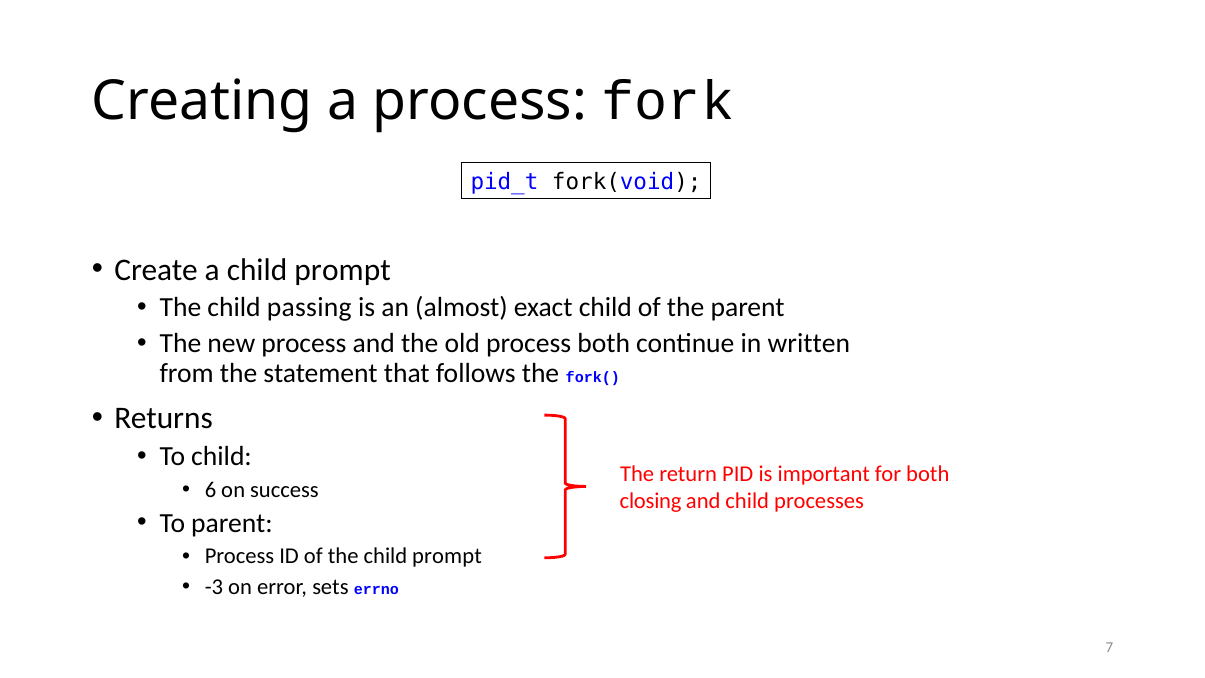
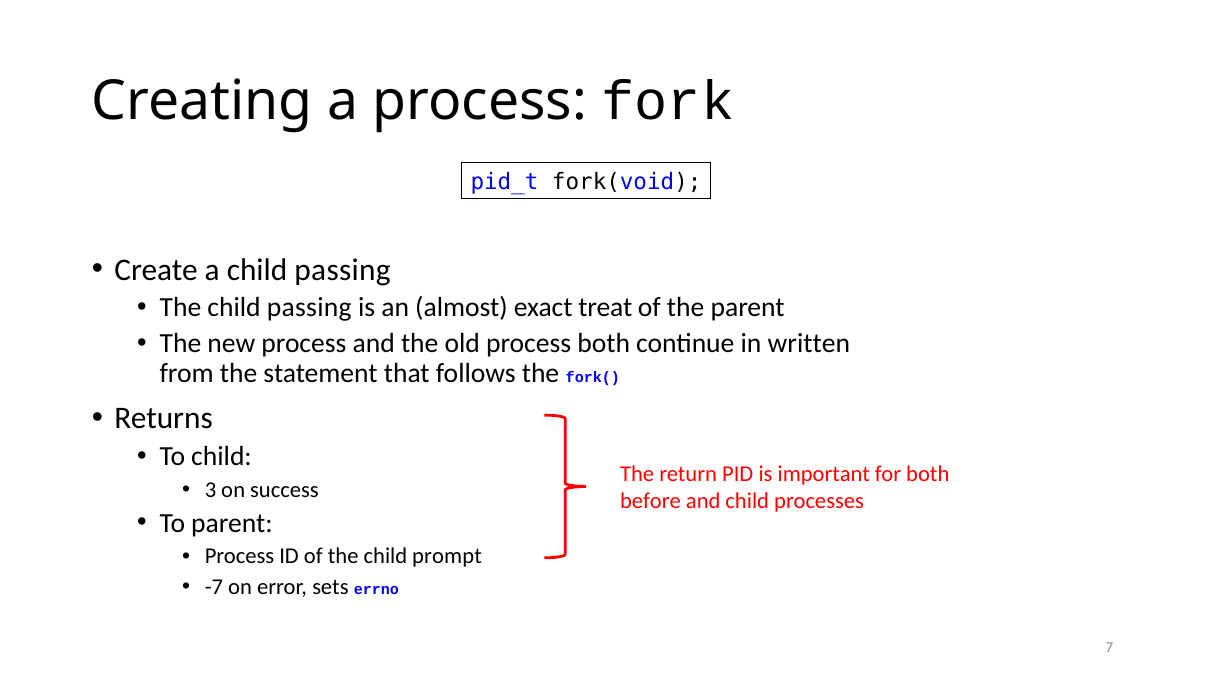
a child prompt: prompt -> passing
exact child: child -> treat
6: 6 -> 3
closing: closing -> before
-3: -3 -> -7
